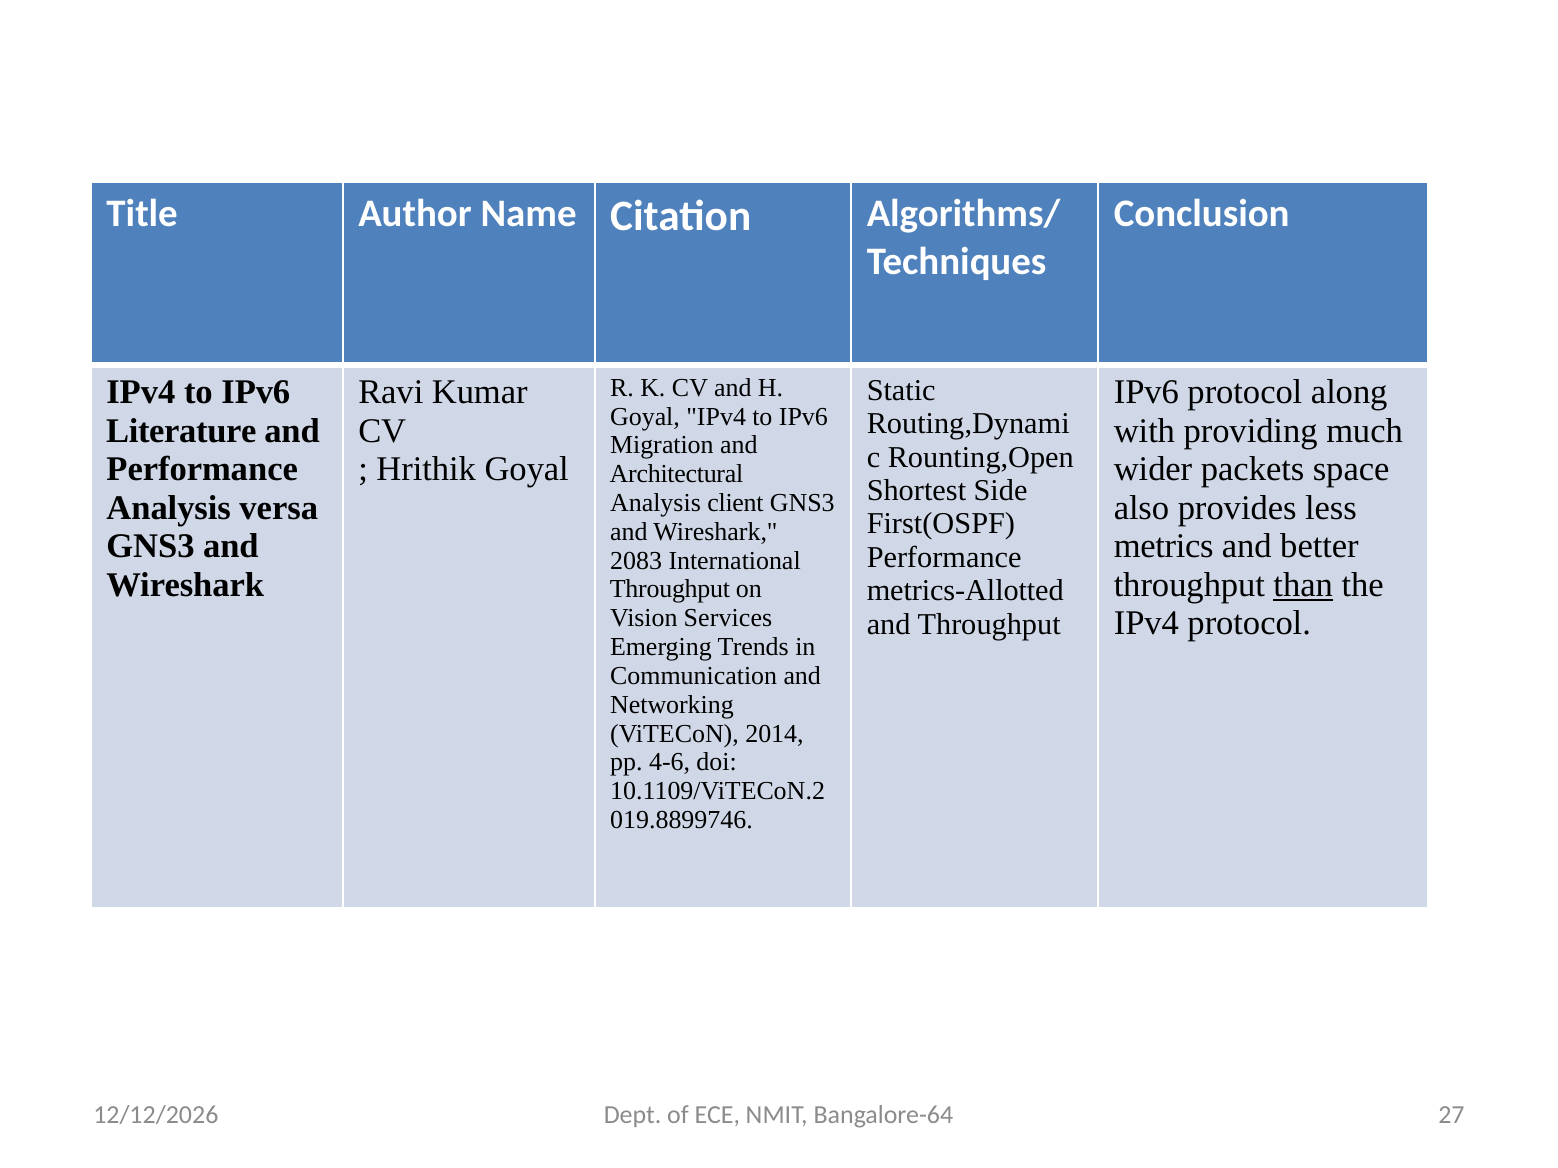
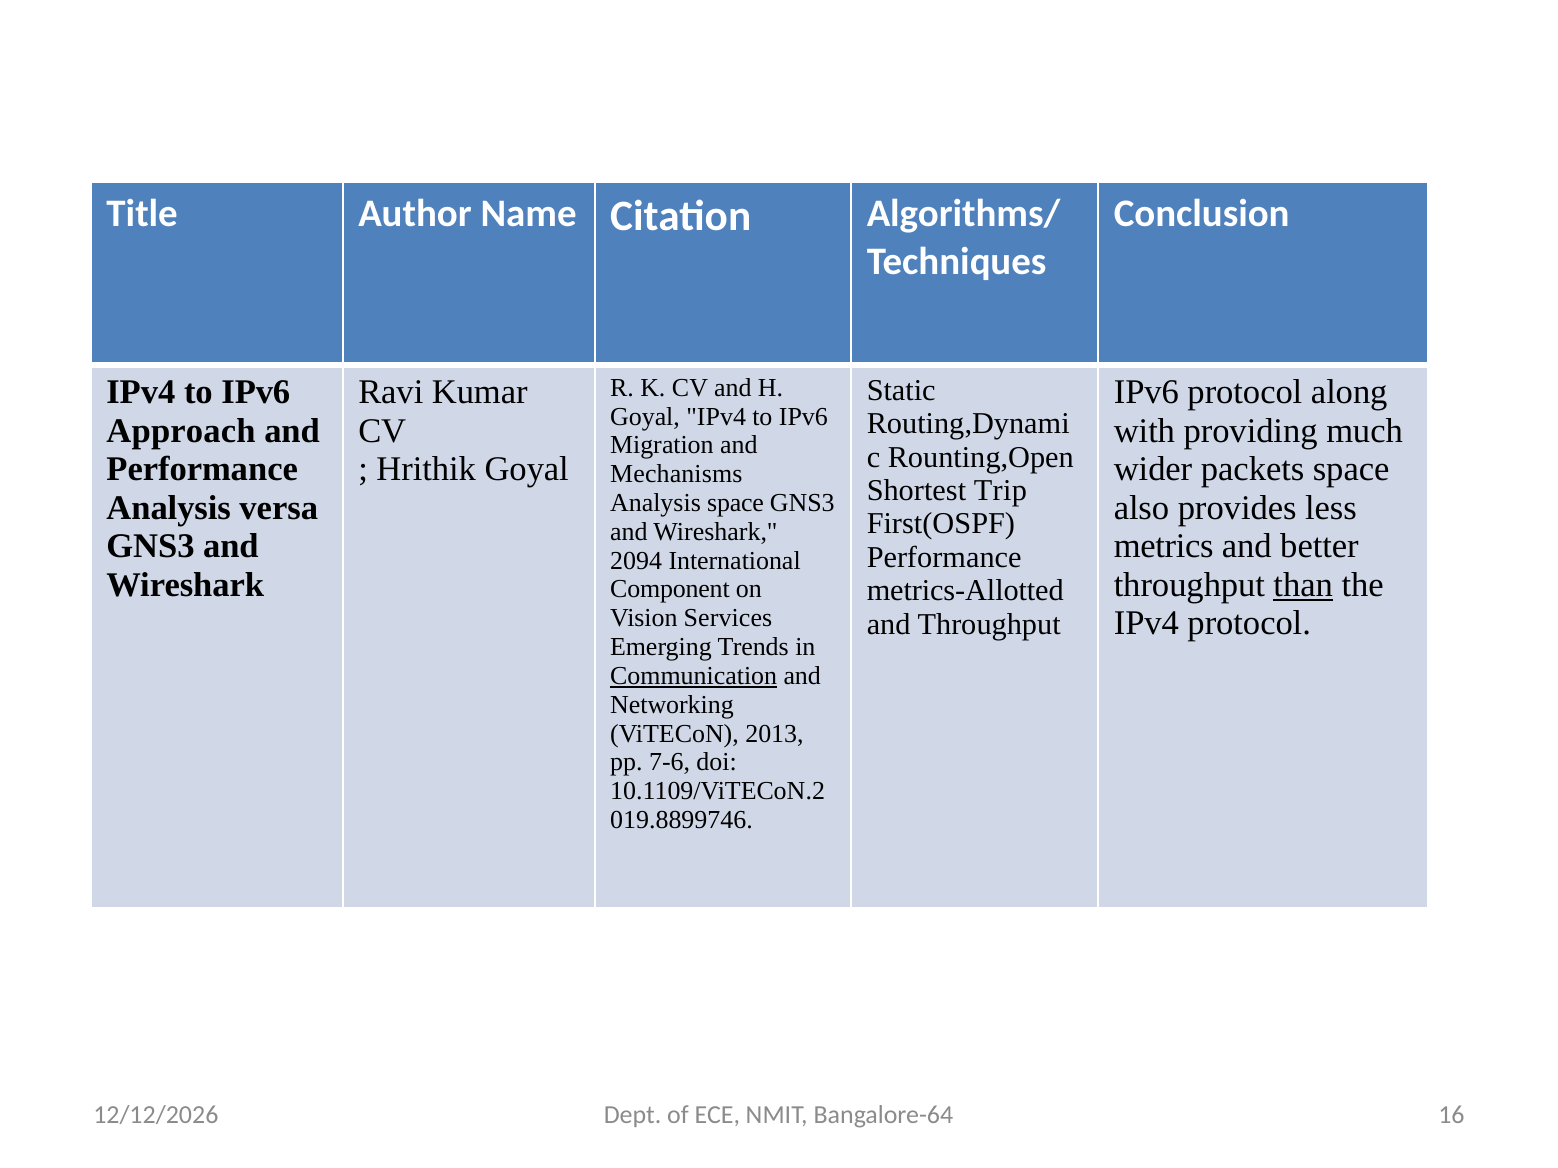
Literature: Literature -> Approach
Architectural: Architectural -> Mechanisms
Side: Side -> Trip
Analysis client: client -> space
2083: 2083 -> 2094
Throughput at (670, 590): Throughput -> Component
Communication underline: none -> present
2014: 2014 -> 2013
4-6: 4-6 -> 7-6
27: 27 -> 16
